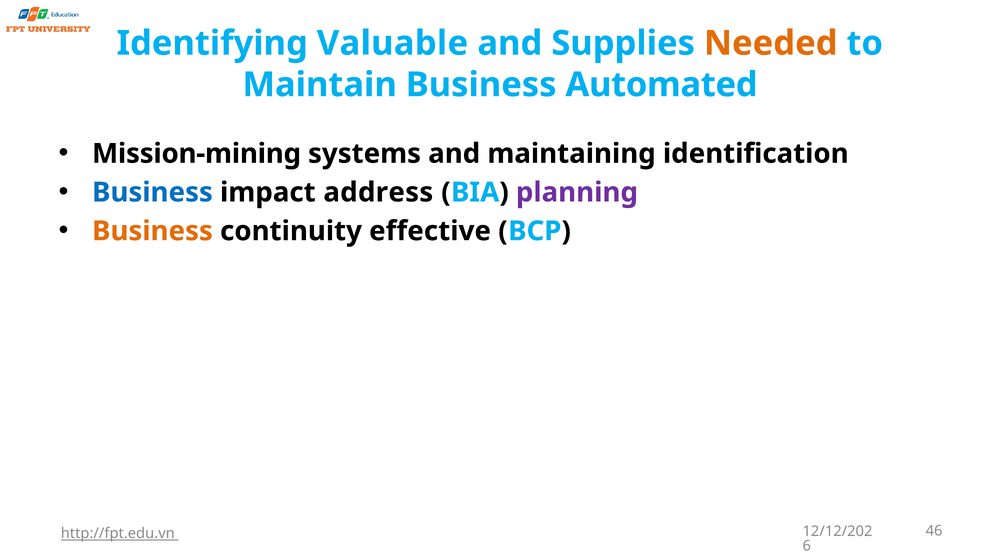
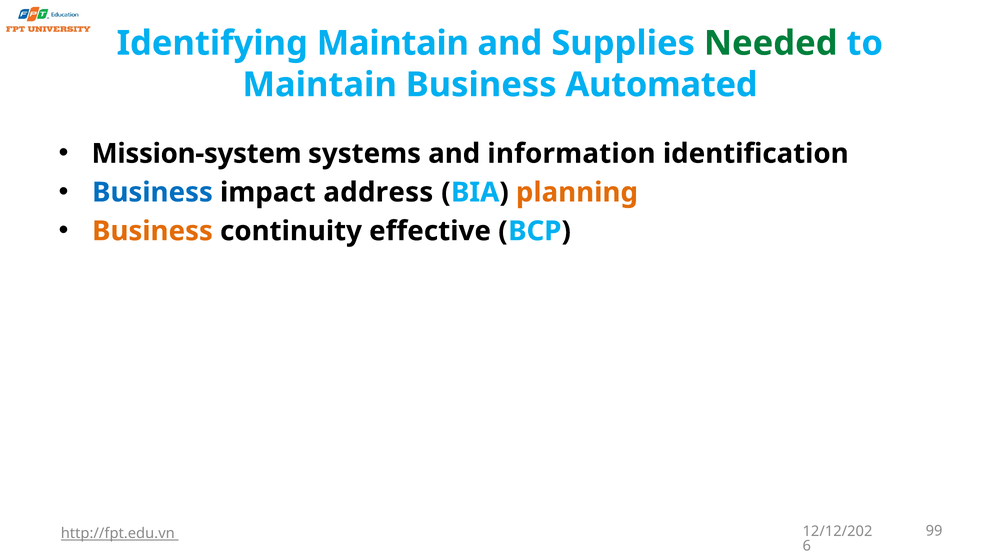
Identifying Valuable: Valuable -> Maintain
Needed colour: orange -> green
Mission-mining: Mission-mining -> Mission-system
maintaining: maintaining -> information
planning colour: purple -> orange
46: 46 -> 99
